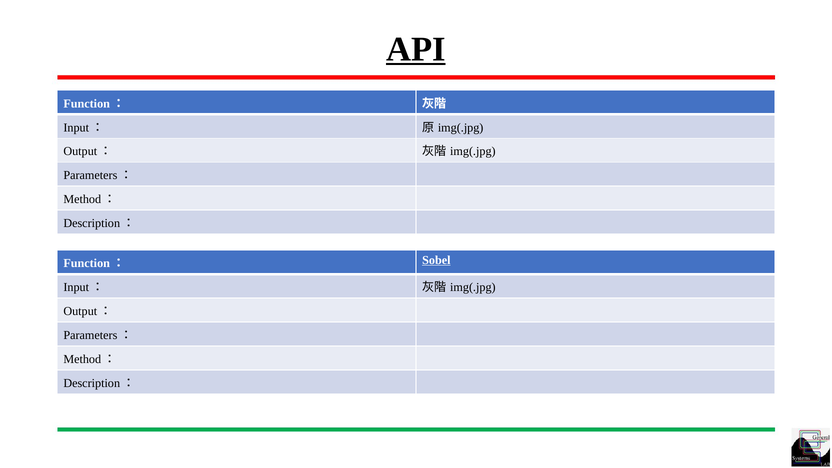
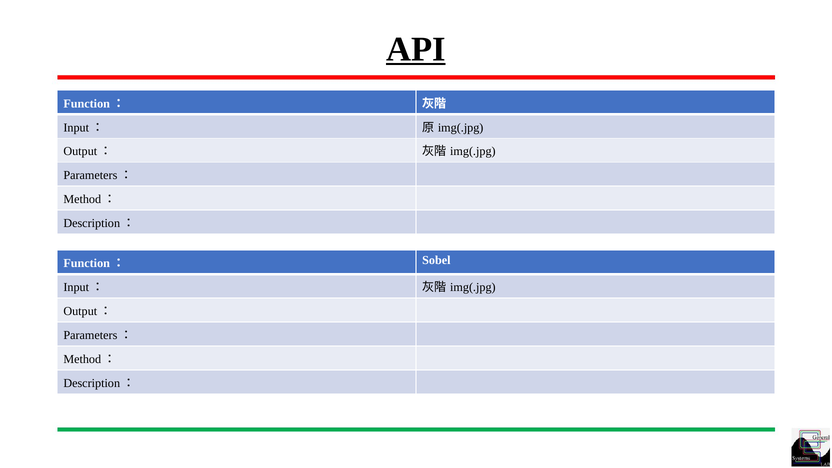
Sobel underline: present -> none
